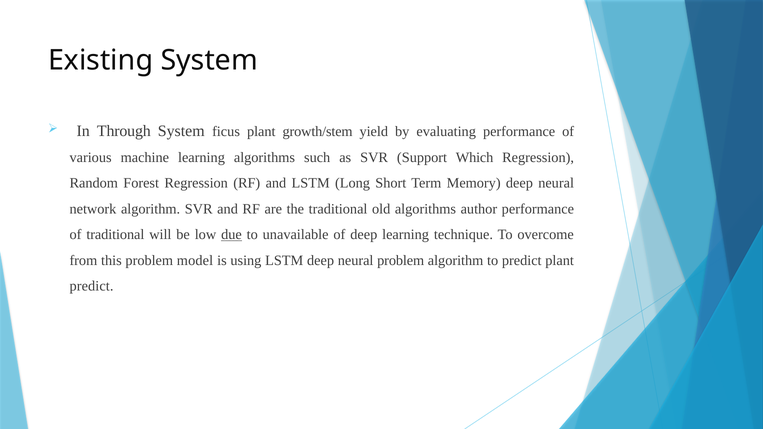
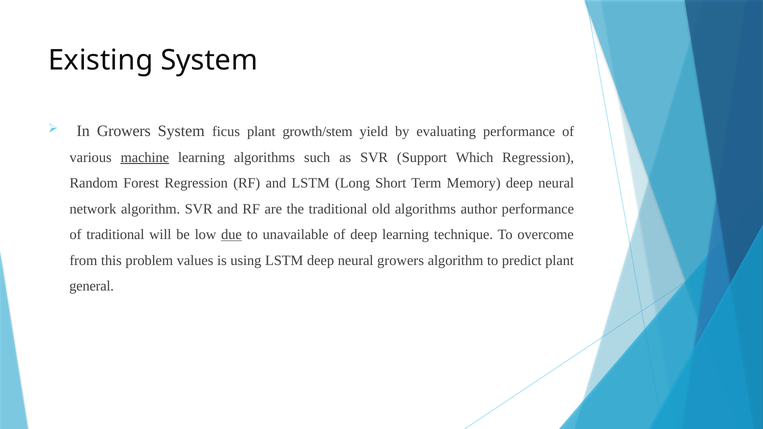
In Through: Through -> Growers
machine underline: none -> present
model: model -> values
neural problem: problem -> growers
predict at (92, 286): predict -> general
